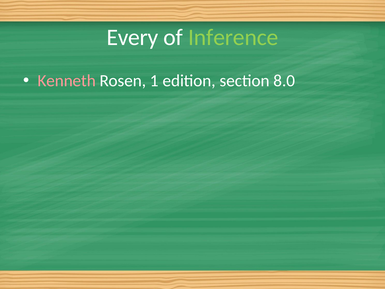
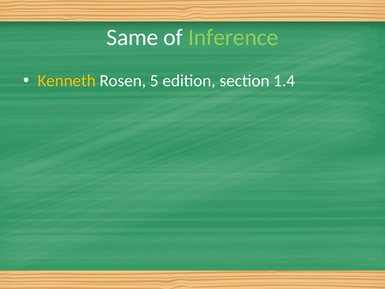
Every: Every -> Same
Kenneth colour: pink -> yellow
1: 1 -> 5
8.0: 8.0 -> 1.4
